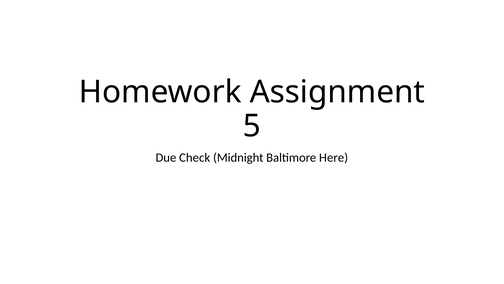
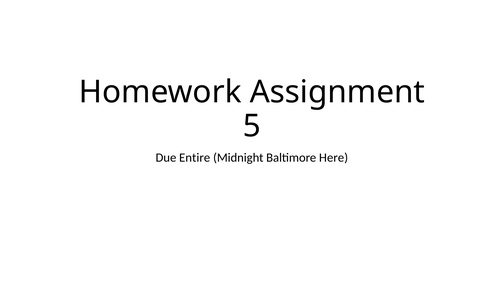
Check: Check -> Entire
